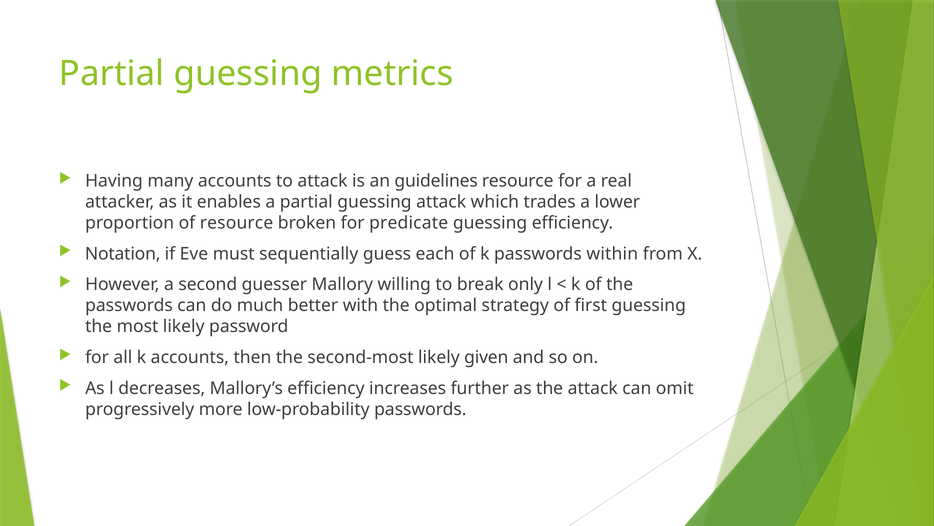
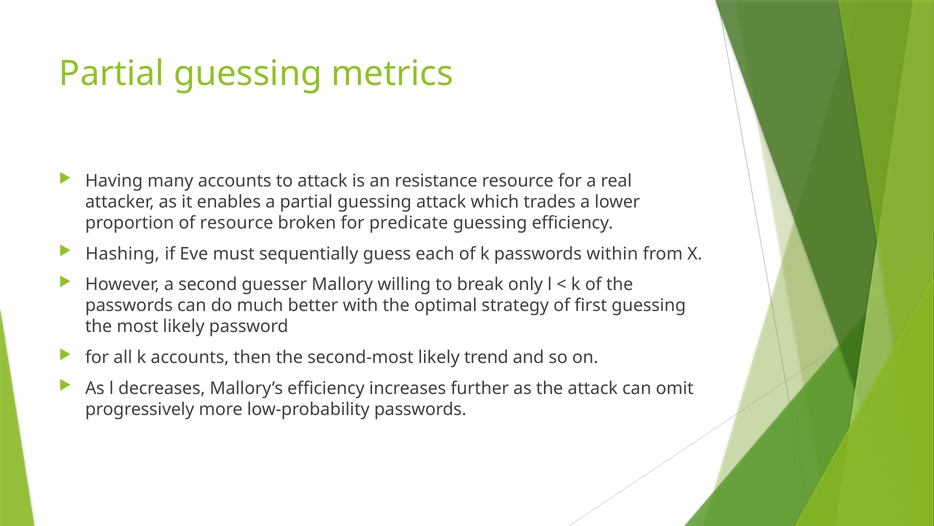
guidelines: guidelines -> resistance
Notation: Notation -> Hashing
given: given -> trend
